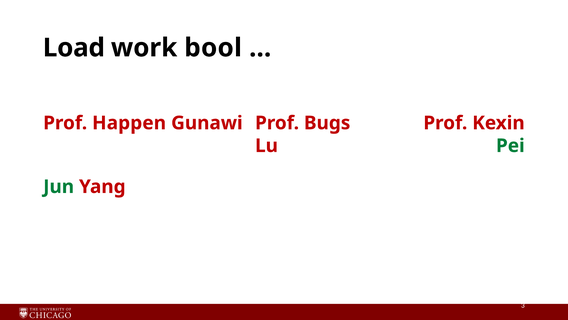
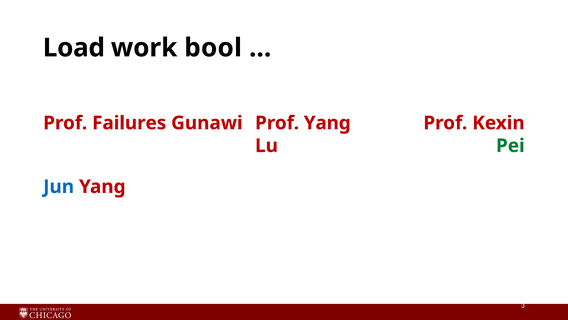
Happen: Happen -> Failures
Prof Bugs: Bugs -> Yang
Jun colour: green -> blue
